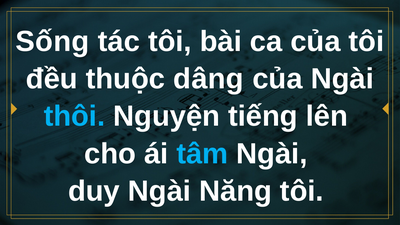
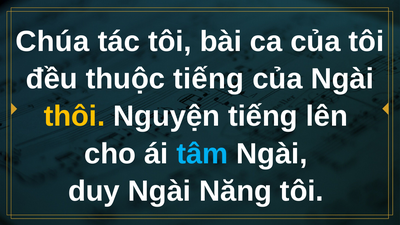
Sống: Sống -> Chúa
thuộc dâng: dâng -> tiếng
thôi colour: light blue -> yellow
